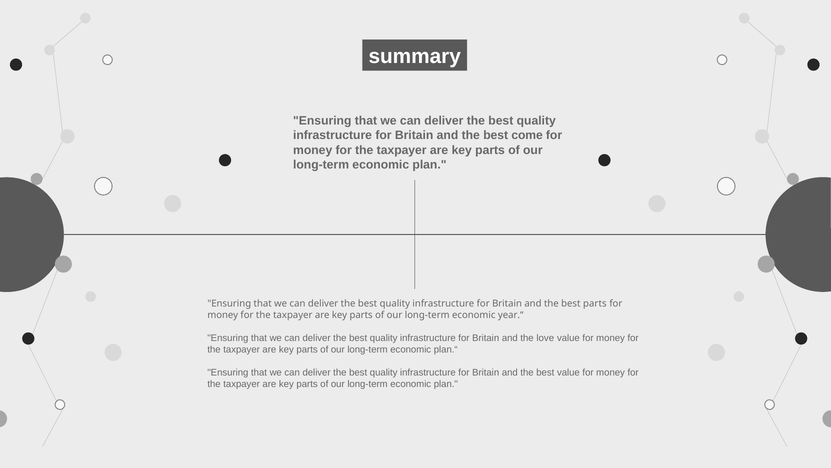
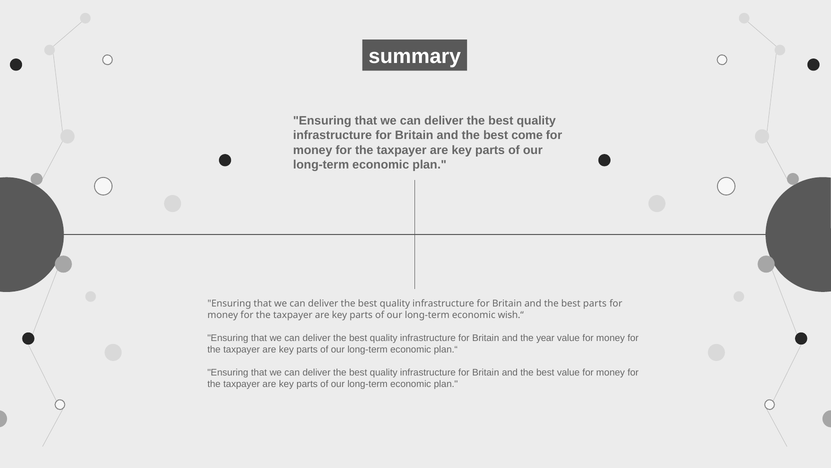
year.“: year.“ -> wish.“
love: love -> year
